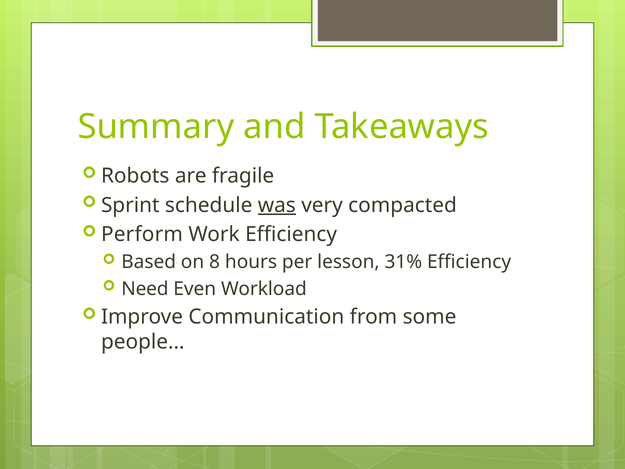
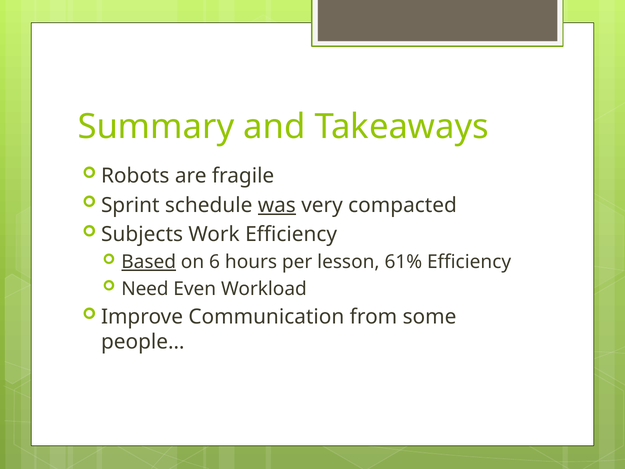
Perform: Perform -> Subjects
Based underline: none -> present
8: 8 -> 6
31%: 31% -> 61%
